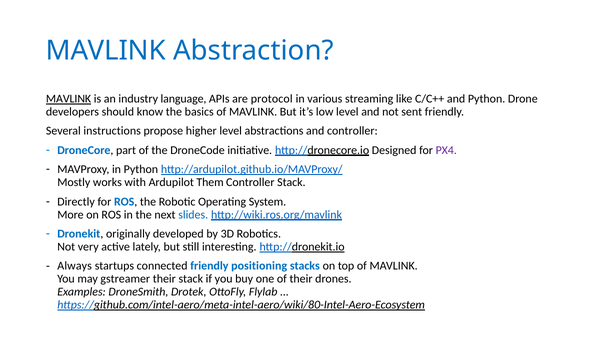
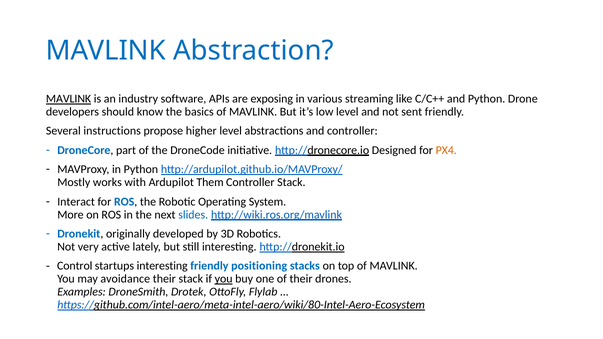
language: language -> software
protocol: protocol -> exposing
PX4 colour: purple -> orange
Directly: Directly -> Interact
Always: Always -> Control
startups connected: connected -> interesting
gstreamer: gstreamer -> avoidance
you at (224, 279) underline: none -> present
